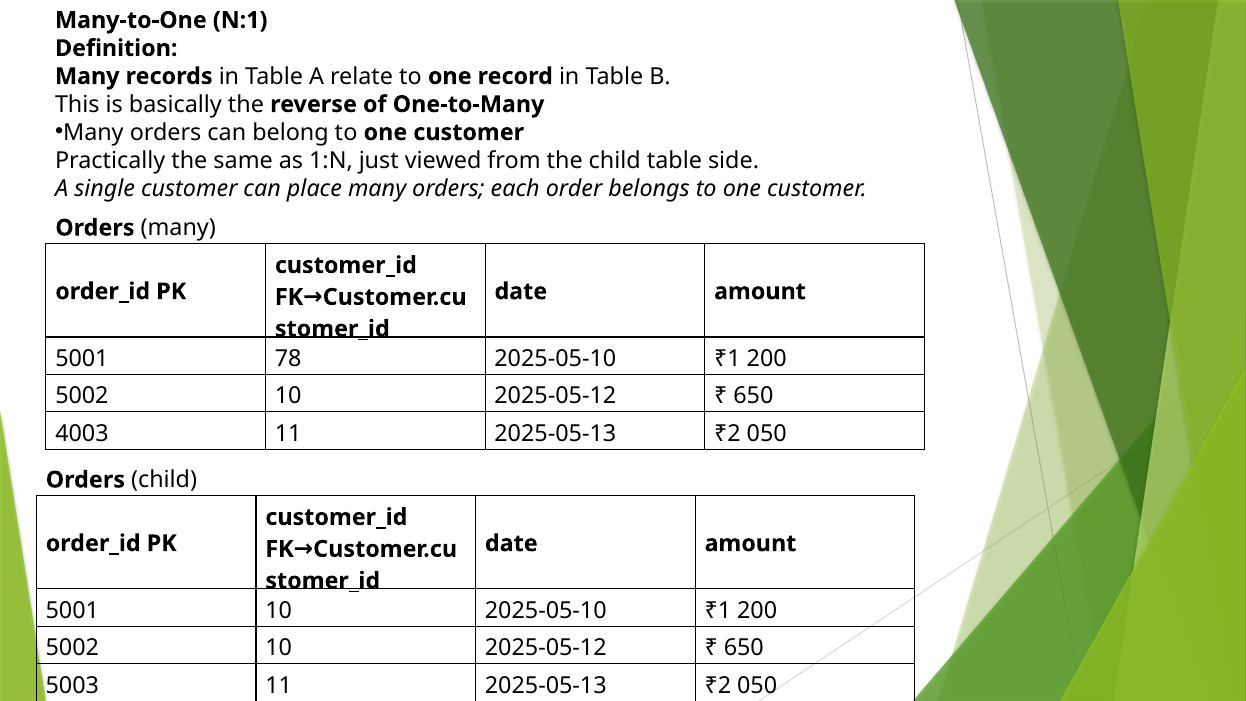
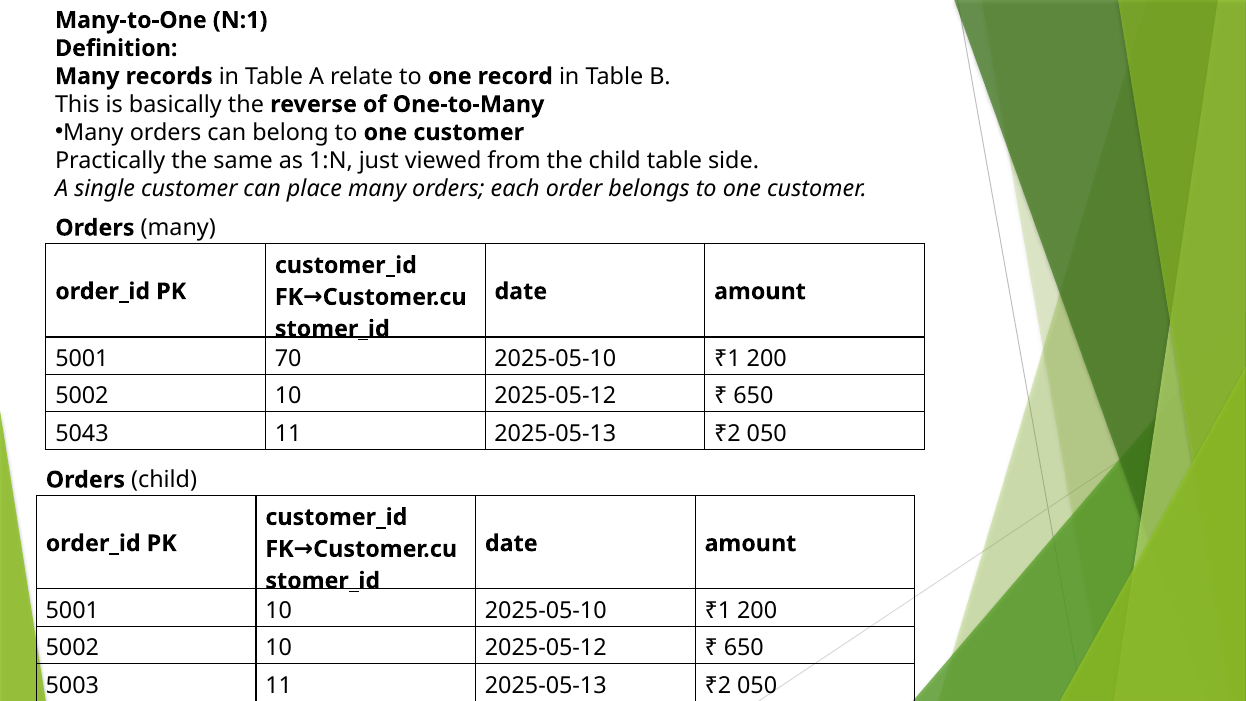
78: 78 -> 70
4003: 4003 -> 5043
